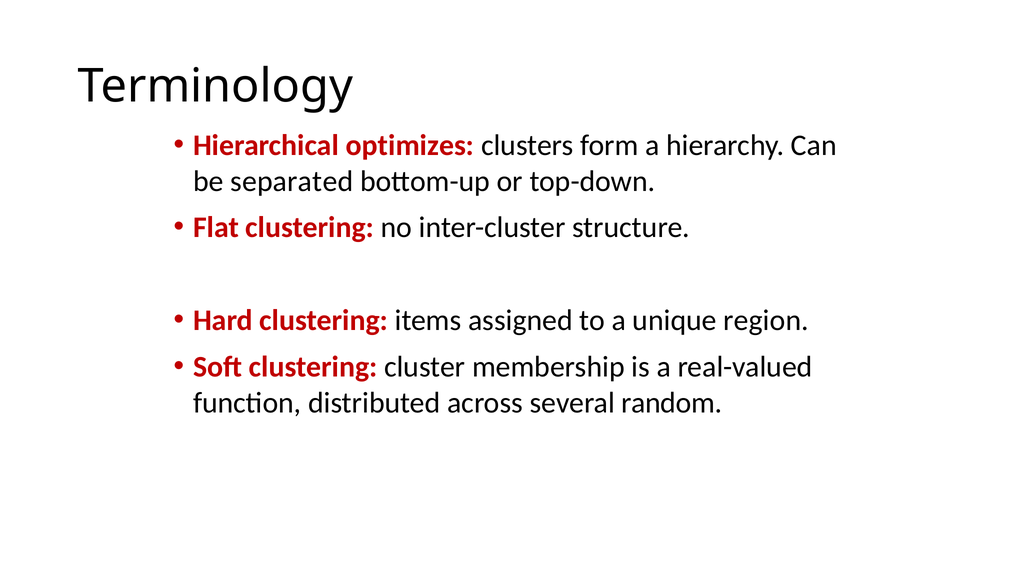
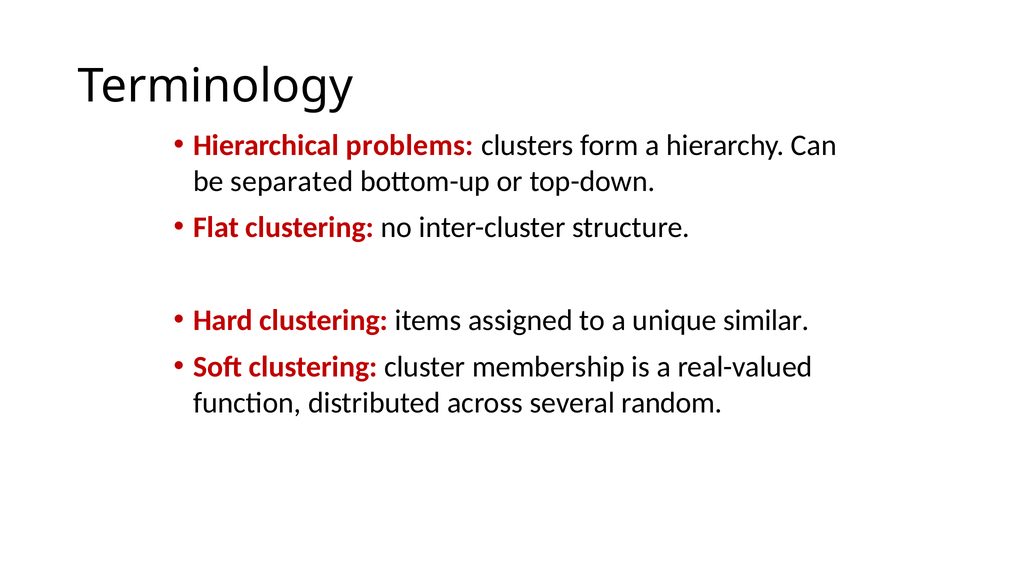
optimizes: optimizes -> problems
region: region -> similar
